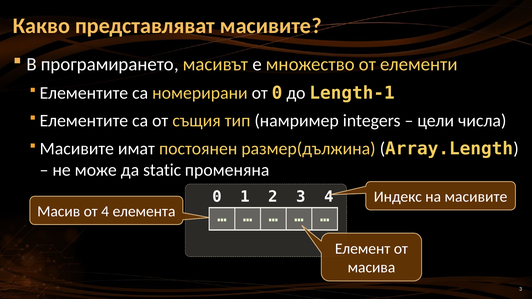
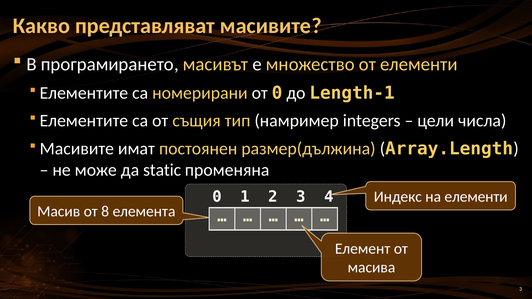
на масивите: масивите -> елементи
от 4: 4 -> 8
